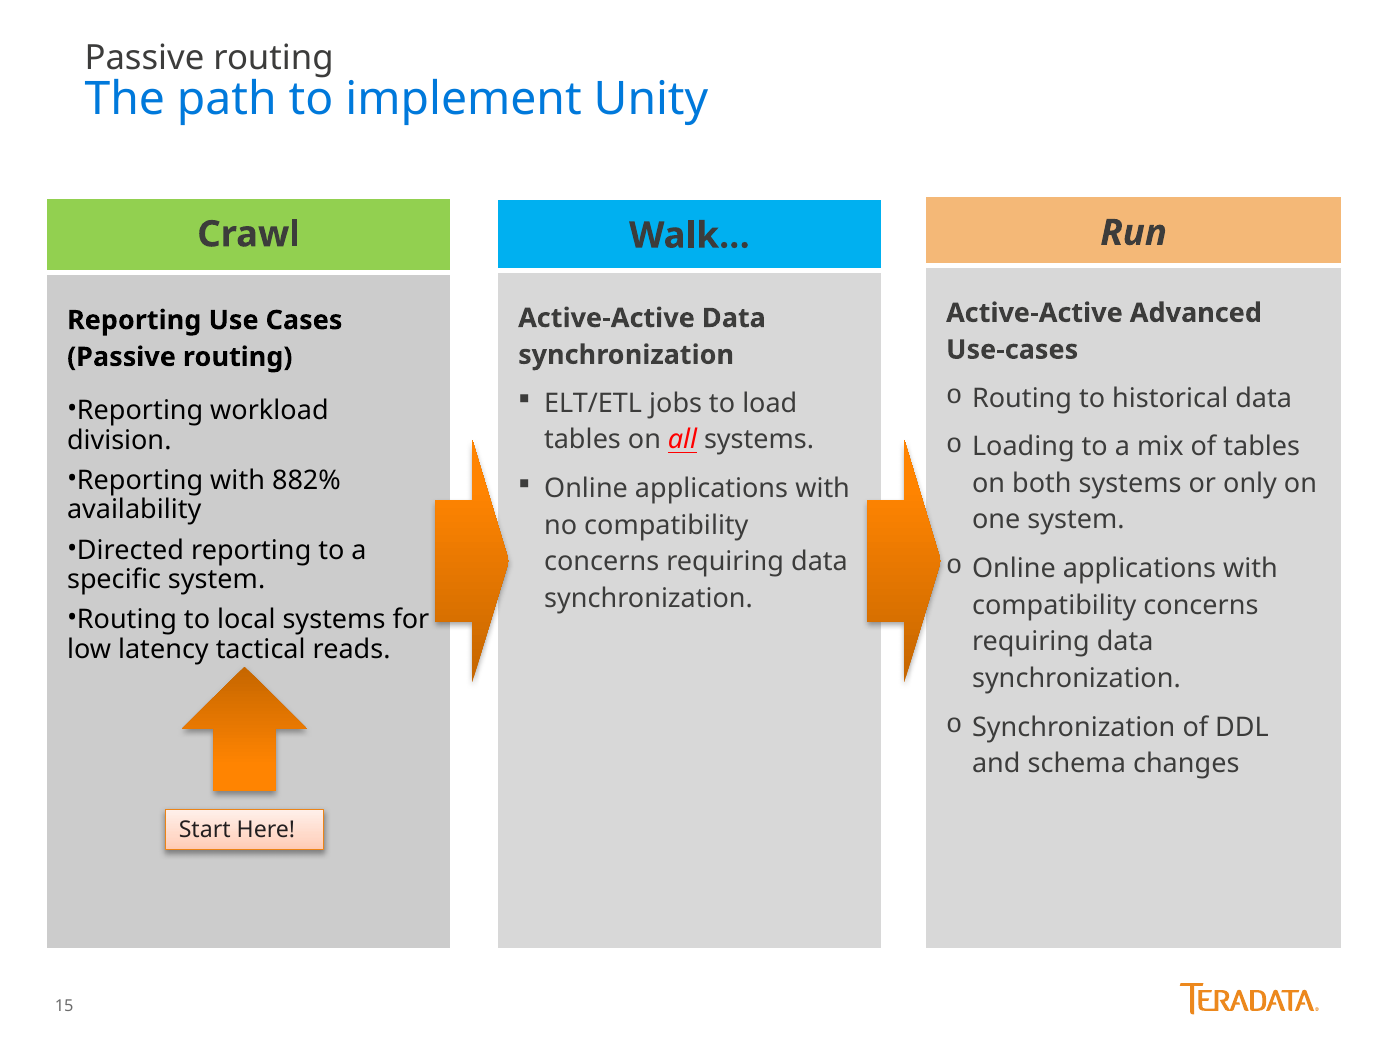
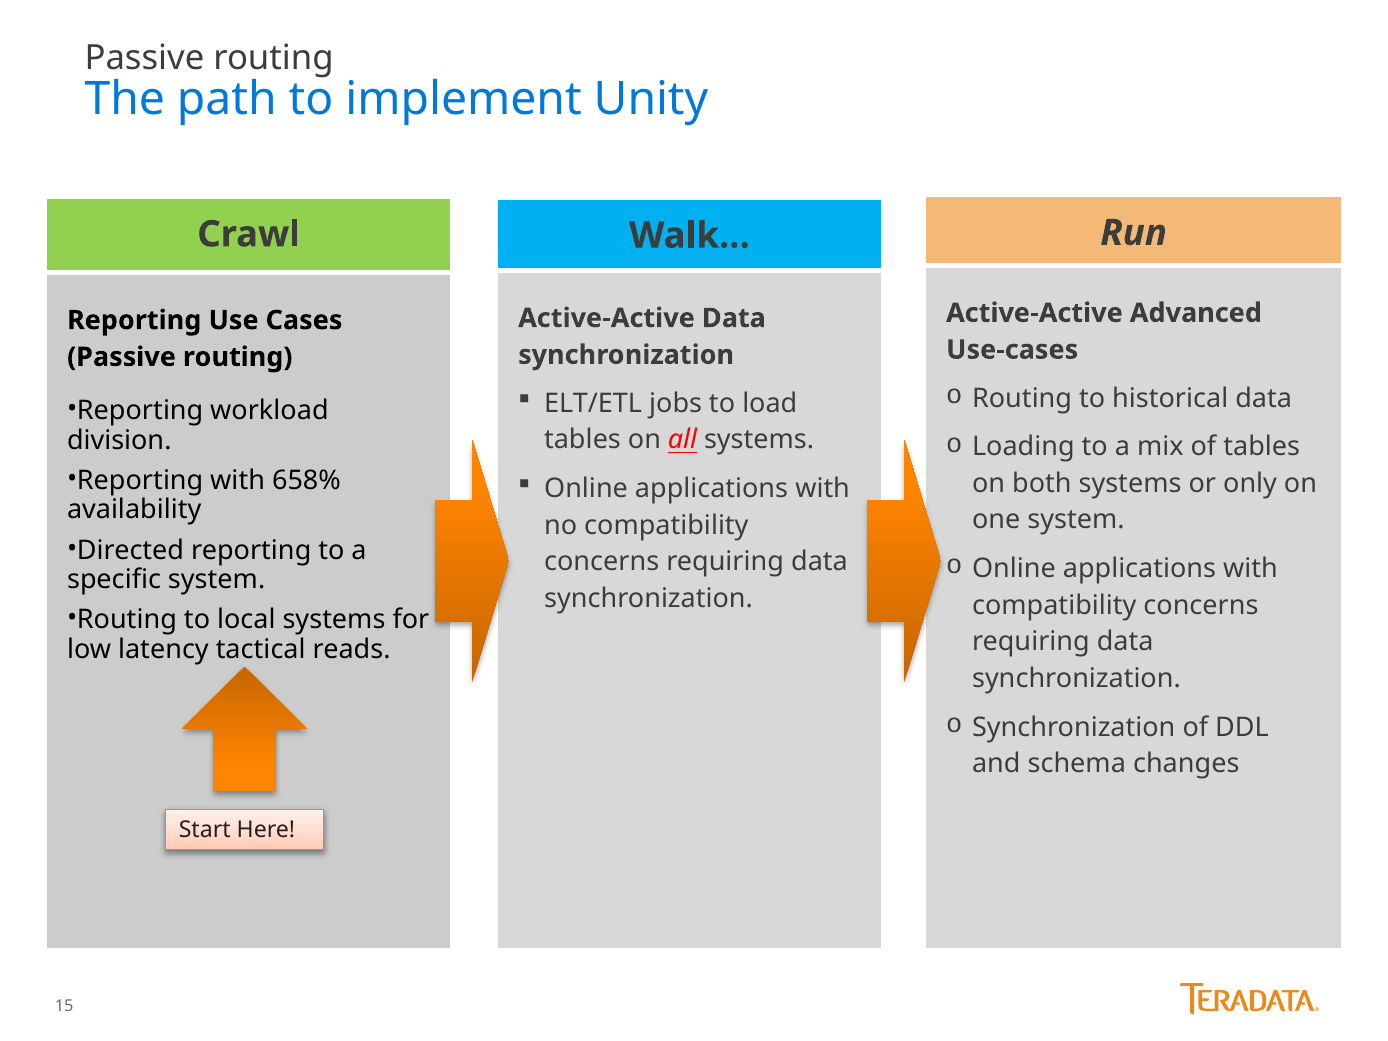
882%: 882% -> 658%
